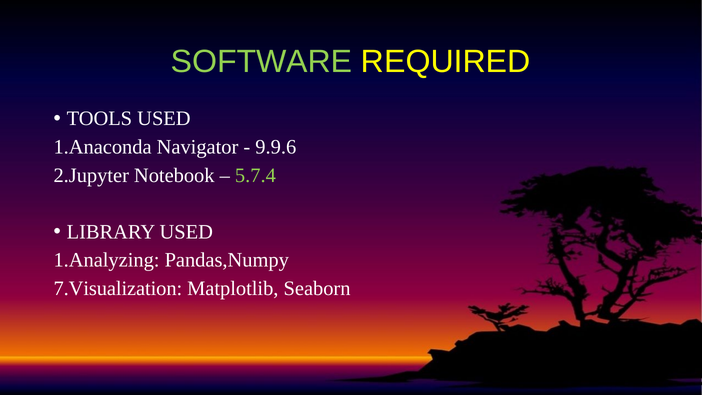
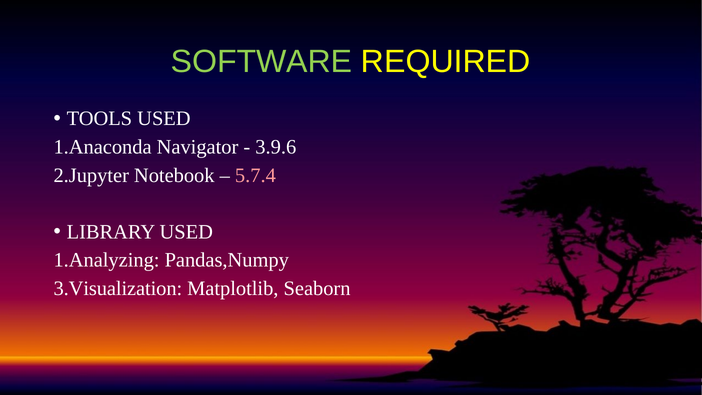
9.9.6: 9.9.6 -> 3.9.6
5.7.4 colour: light green -> pink
7.Visualization: 7.Visualization -> 3.Visualization
